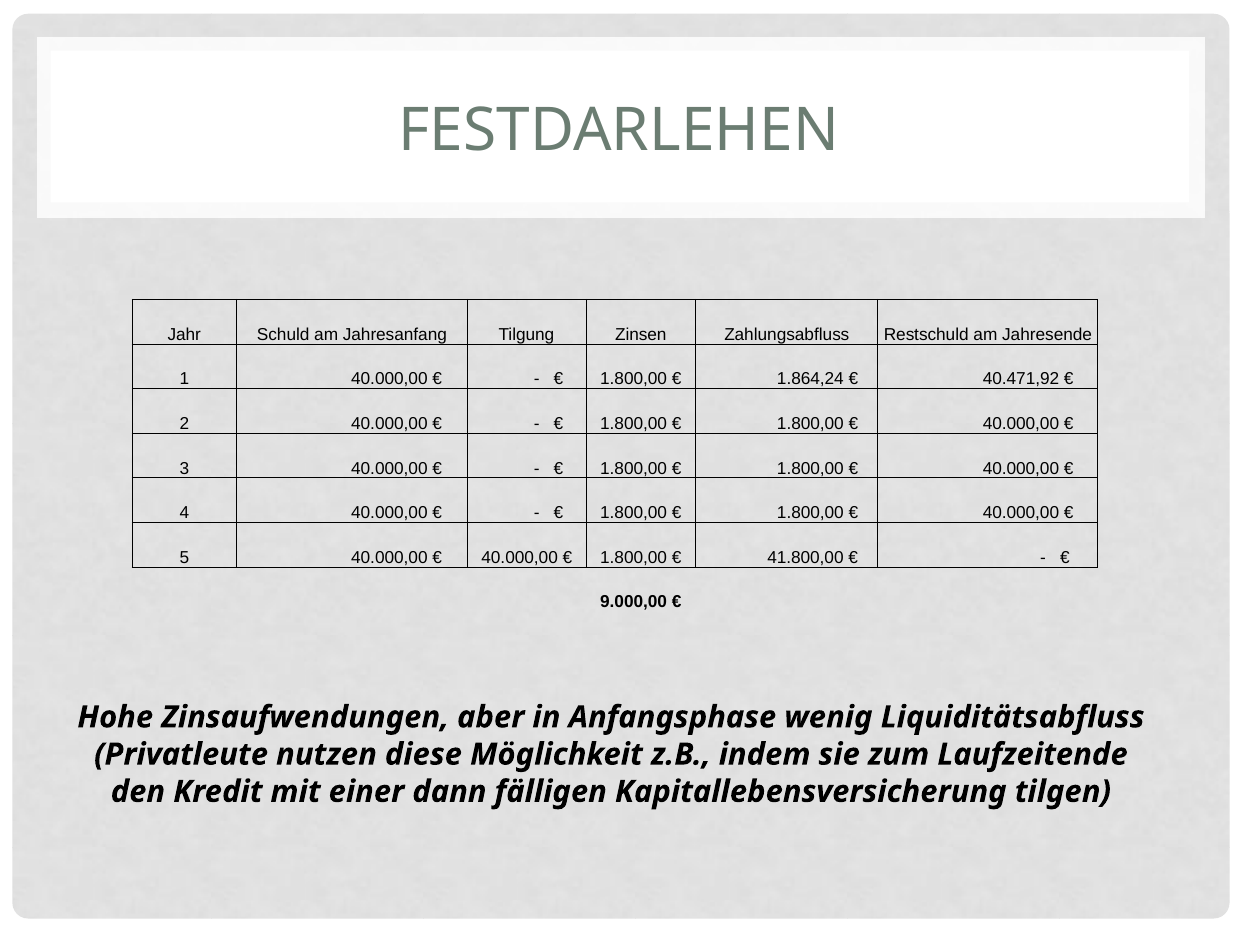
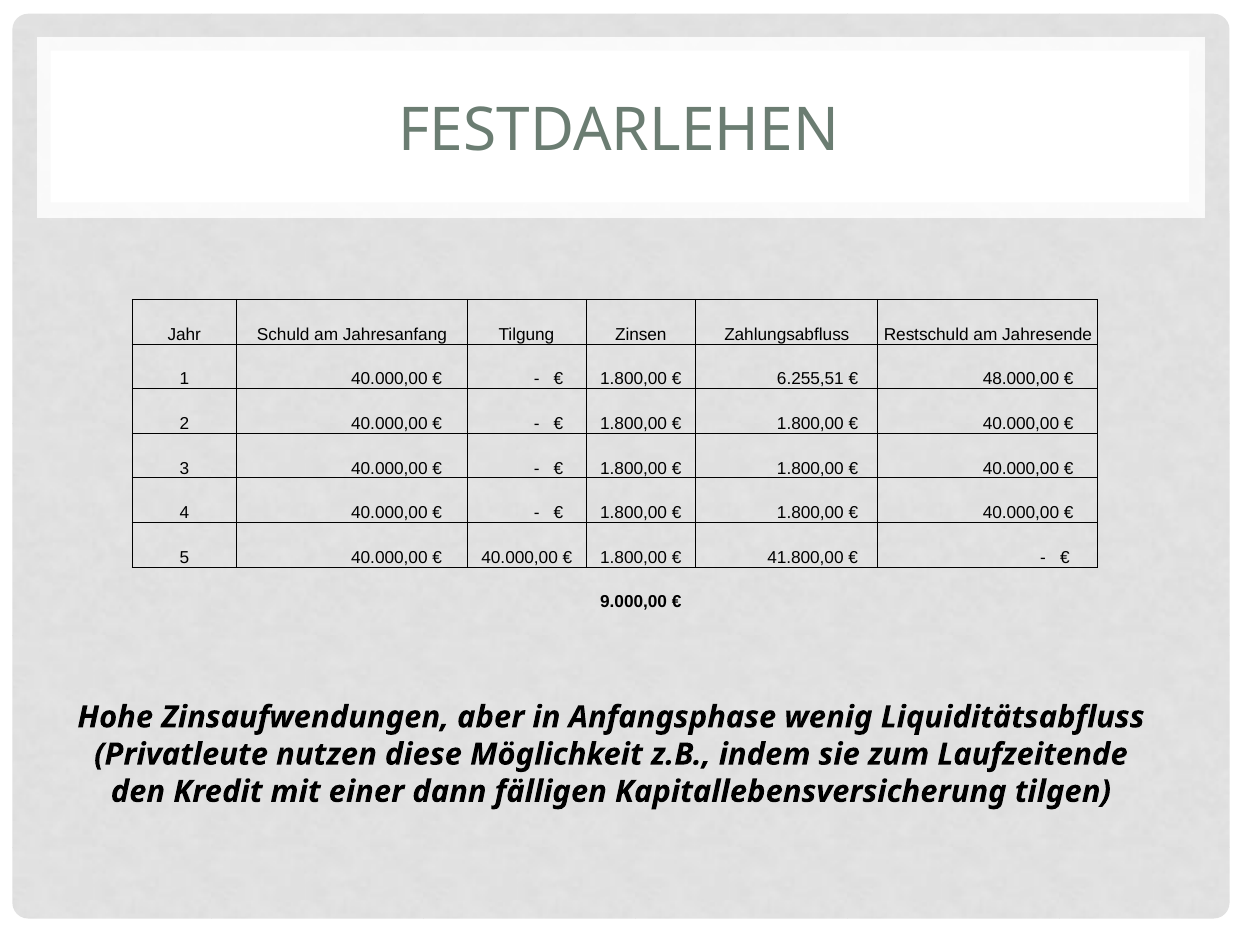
1.864,24: 1.864,24 -> 6.255,51
40.471,92: 40.471,92 -> 48.000,00
